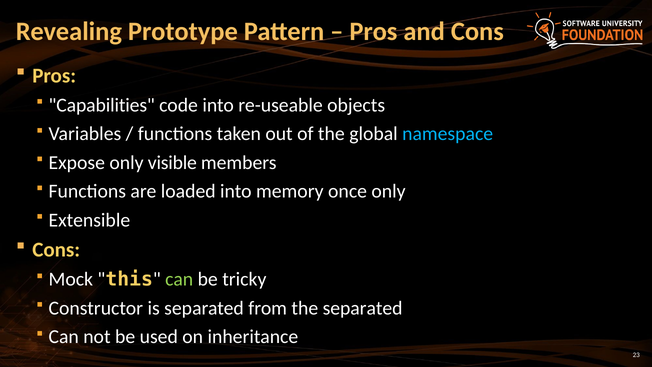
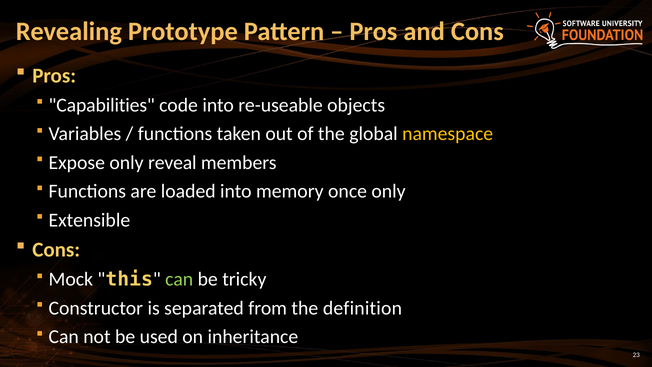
namespace colour: light blue -> yellow
visible: visible -> reveal
the separated: separated -> definition
